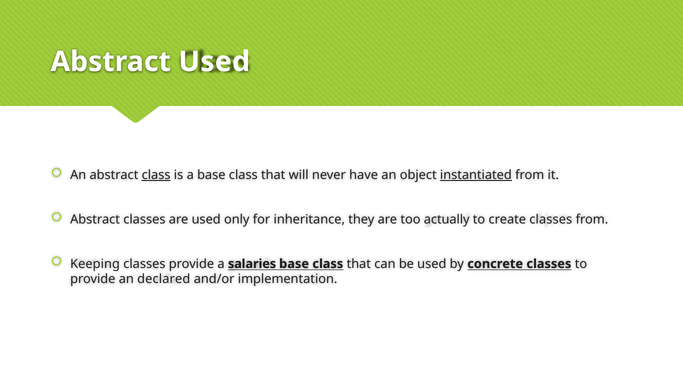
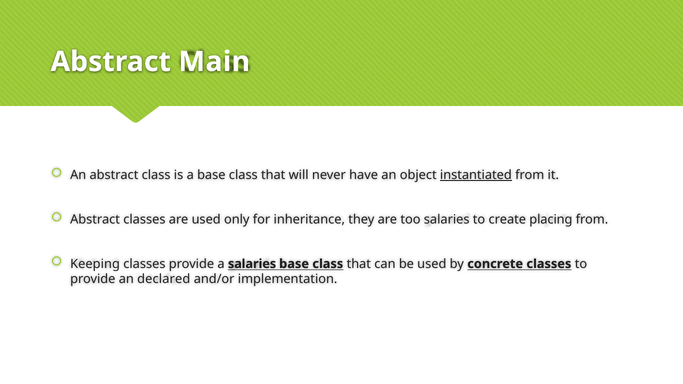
Abstract Used: Used -> Main
class at (156, 175) underline: present -> none
too actually: actually -> salaries
create classes: classes -> placing
